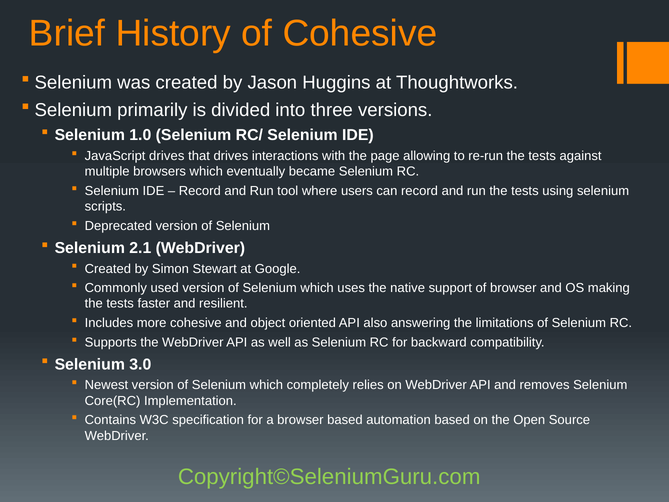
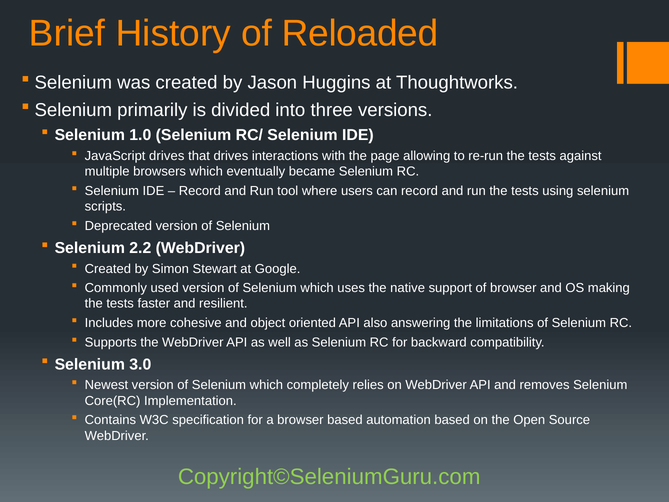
of Cohesive: Cohesive -> Reloaded
2.1: 2.1 -> 2.2
